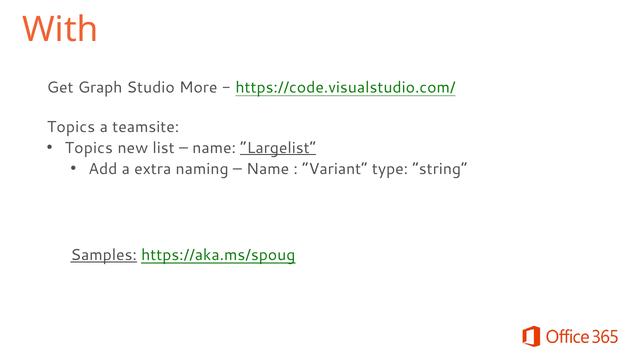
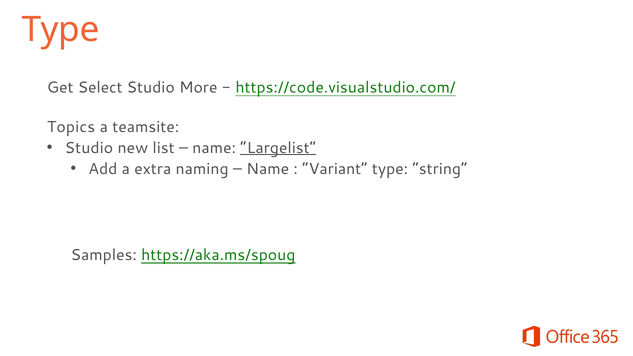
With at (60, 30): With -> Type
Graph: Graph -> Select
Topics at (89, 148): Topics -> Studio
Samples underline: present -> none
